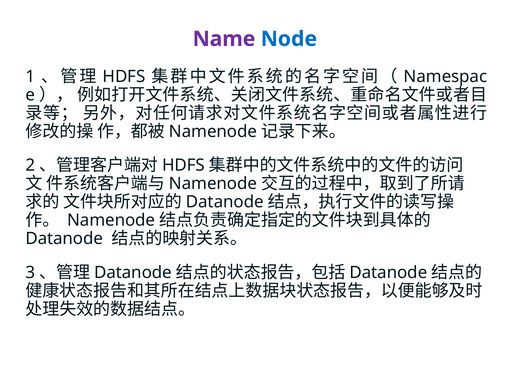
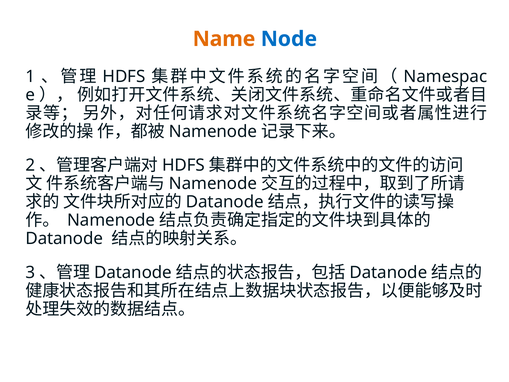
Name colour: purple -> orange
